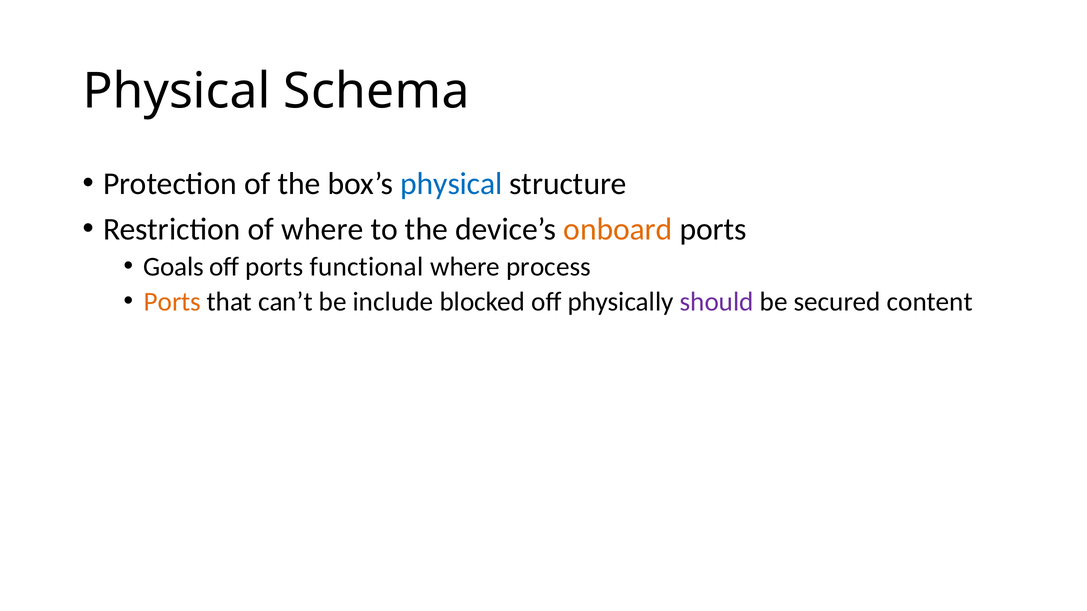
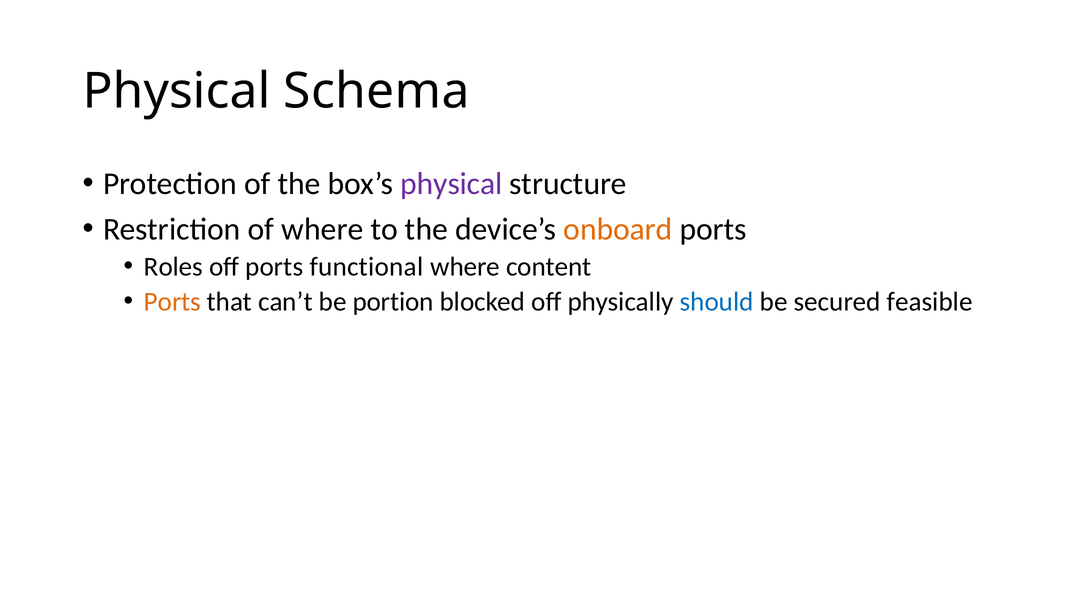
physical at (451, 184) colour: blue -> purple
Goals: Goals -> Roles
process: process -> content
include: include -> portion
should colour: purple -> blue
content: content -> feasible
